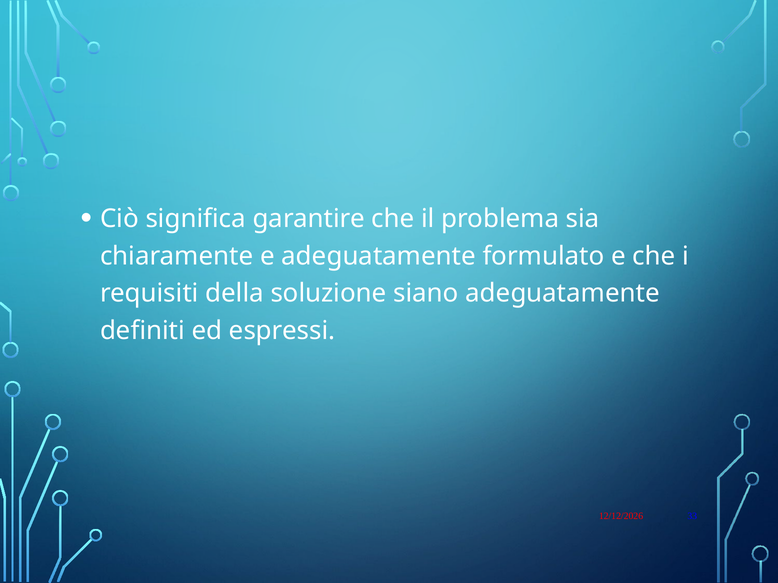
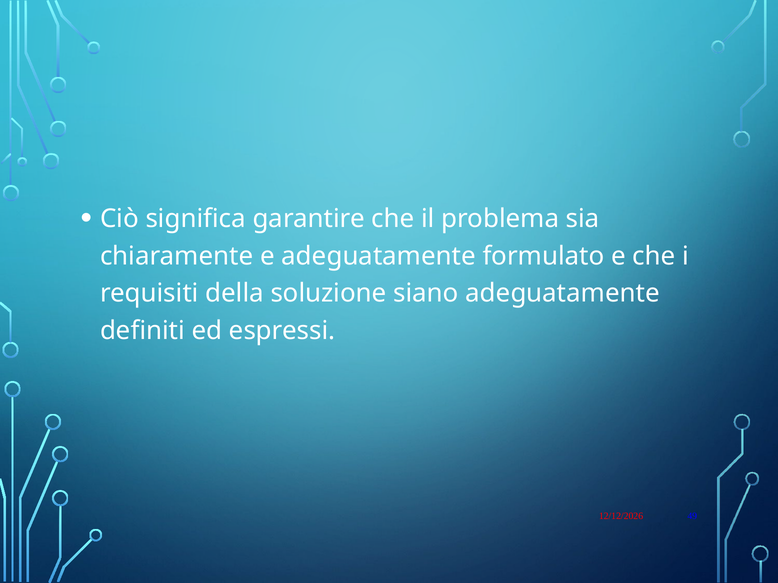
33: 33 -> 49
